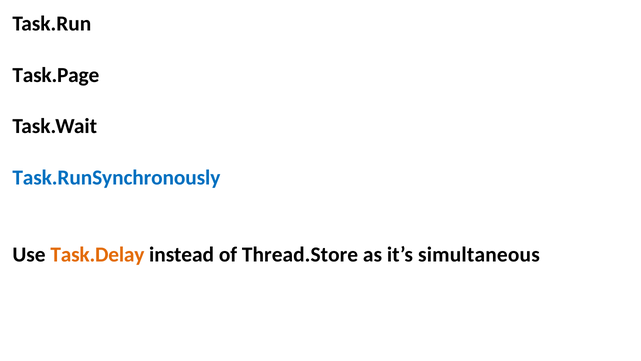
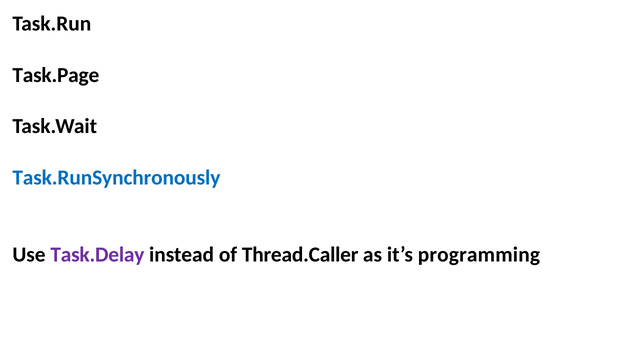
Task.Delay colour: orange -> purple
Thread.Store: Thread.Store -> Thread.Caller
simultaneous: simultaneous -> programming
